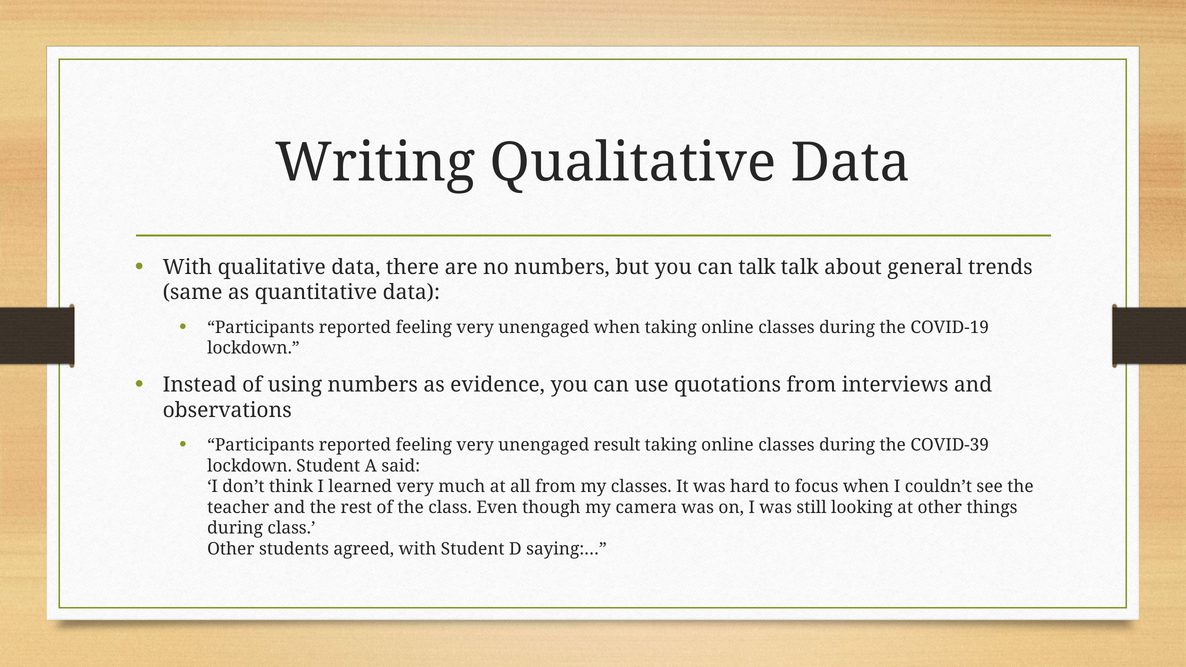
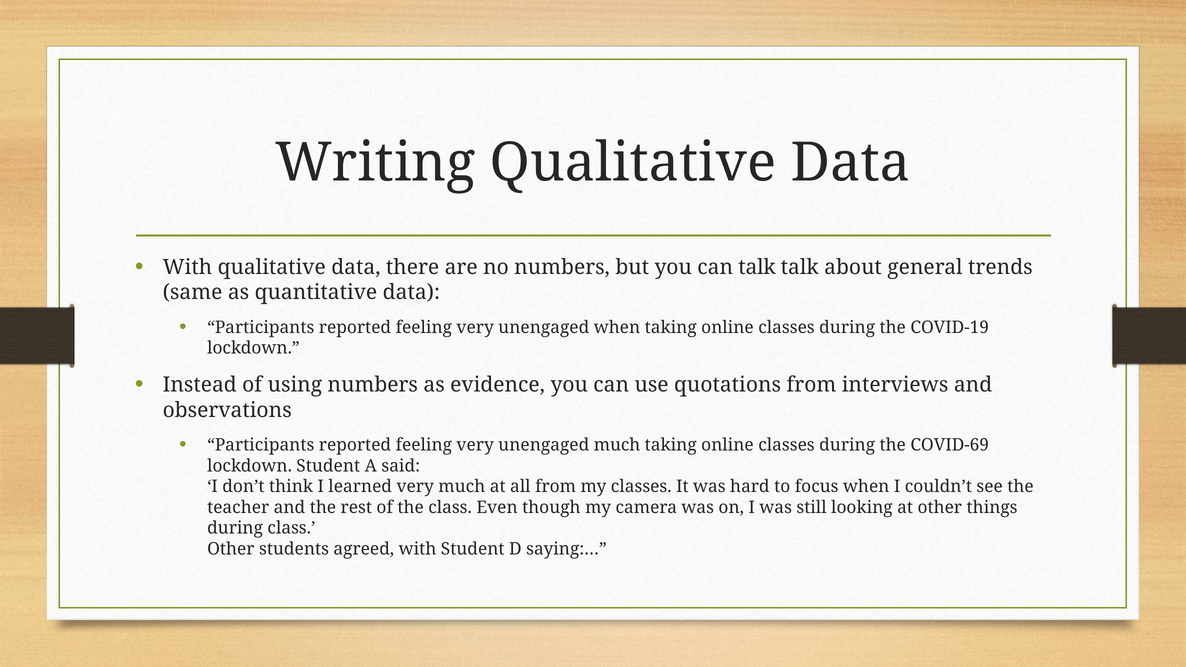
unengaged result: result -> much
COVID-39: COVID-39 -> COVID-69
